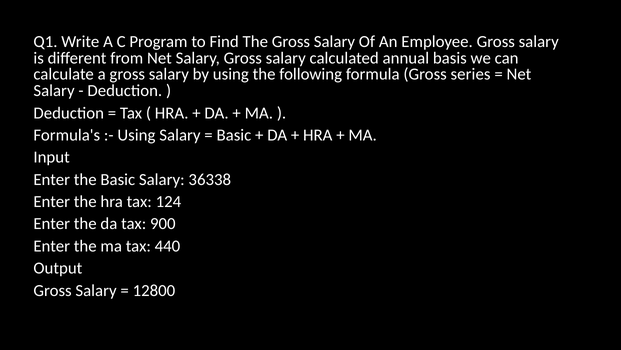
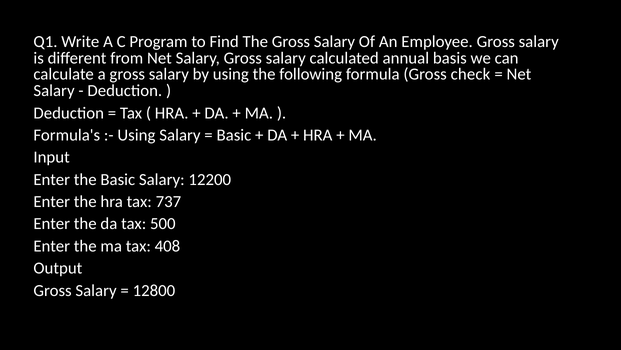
series: series -> check
36338: 36338 -> 12200
124: 124 -> 737
900: 900 -> 500
440: 440 -> 408
